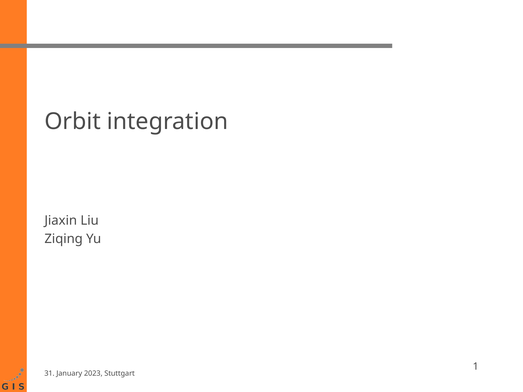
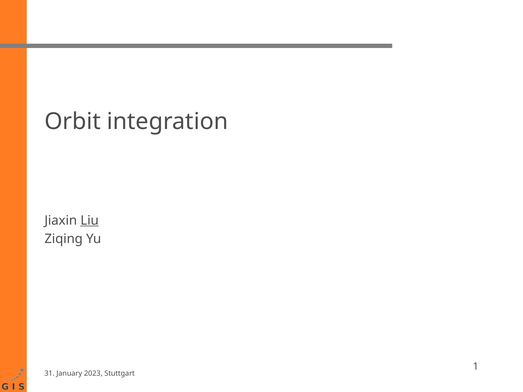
Liu underline: none -> present
